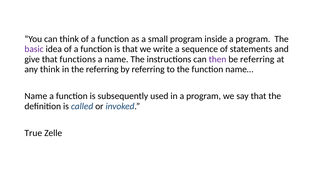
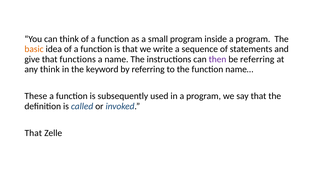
basic colour: purple -> orange
the referring: referring -> keyword
Name at (36, 96): Name -> These
True at (33, 133): True -> That
